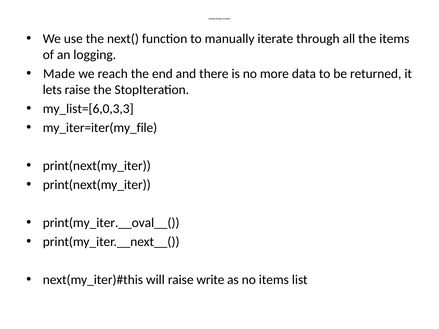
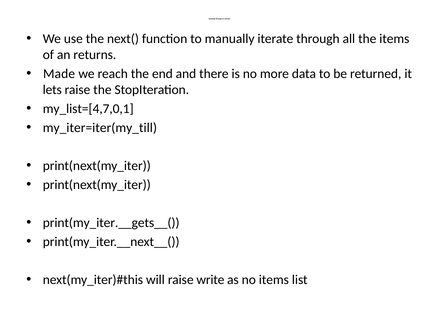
logging: logging -> returns
my_list=[6,0,3,3: my_list=[6,0,3,3 -> my_list=[4,7,0,1
my_iter=iter(my_file: my_iter=iter(my_file -> my_iter=iter(my_till
print(my_iter.__oval__(: print(my_iter.__oval__( -> print(my_iter.__gets__(
